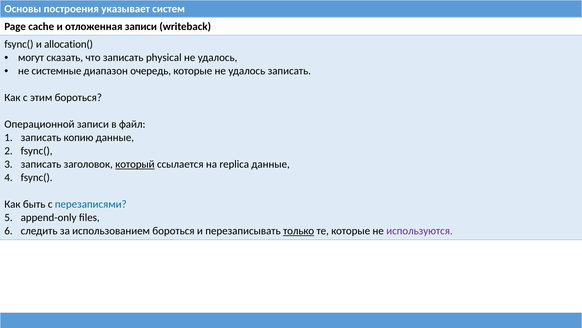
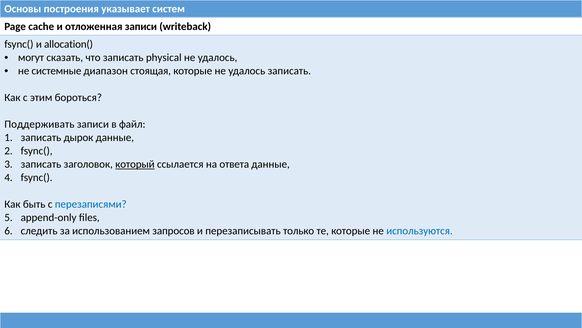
очередь: очередь -> стоящая
Операционной: Операционной -> Поддерживать
копию: копию -> дырок
replica: replica -> ответа
использованием бороться: бороться -> запросов
только underline: present -> none
используются colour: purple -> blue
